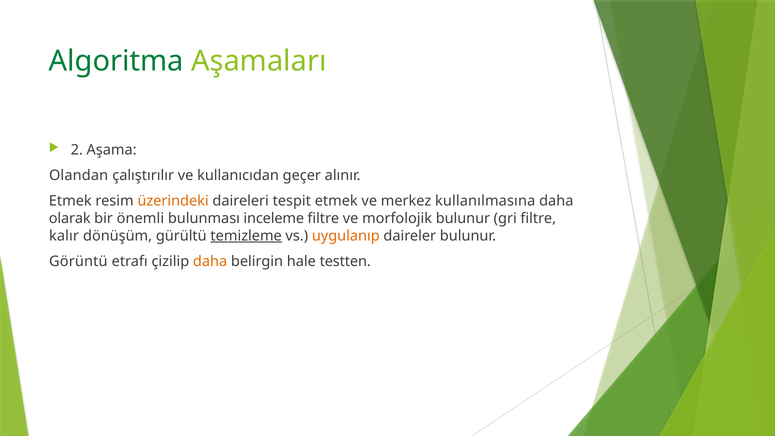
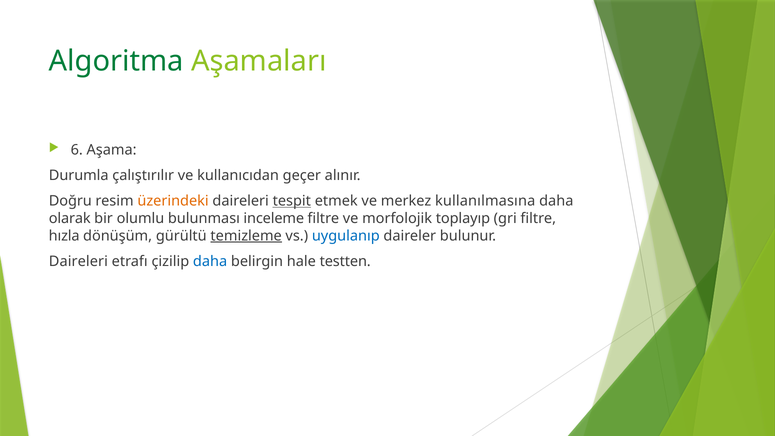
2: 2 -> 6
Olandan: Olandan -> Durumla
Etmek at (70, 201): Etmek -> Doğru
tespit underline: none -> present
önemli: önemli -> olumlu
morfolojik bulunur: bulunur -> toplayıp
kalır: kalır -> hızla
uygulanıp colour: orange -> blue
Görüntü at (78, 261): Görüntü -> Daireleri
daha at (210, 261) colour: orange -> blue
